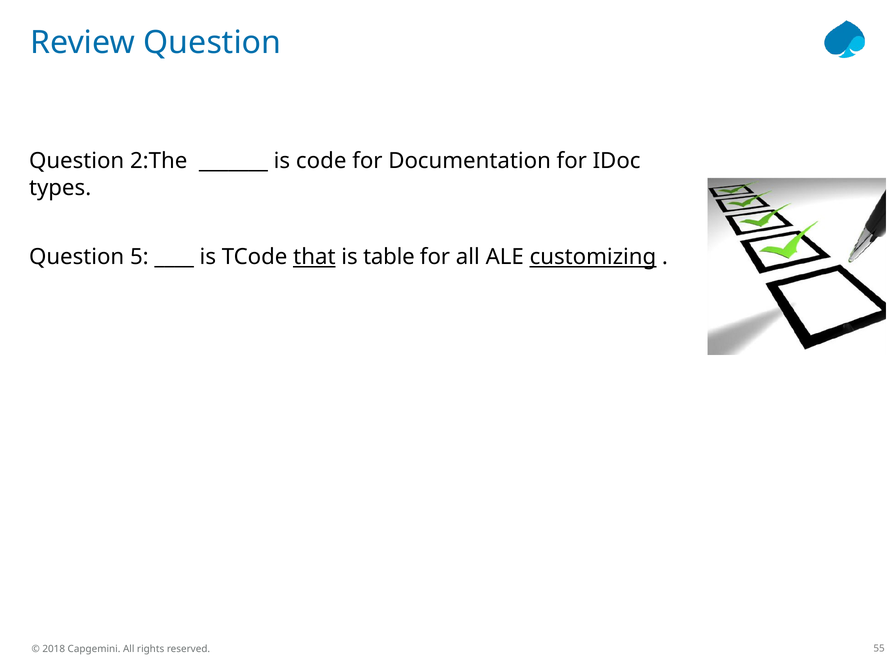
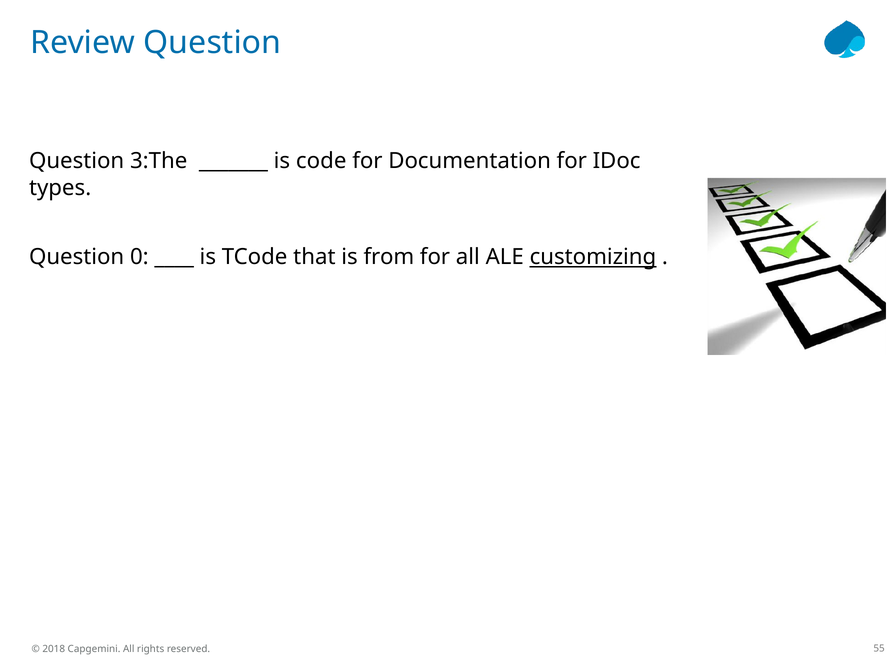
2:The: 2:The -> 3:The
5: 5 -> 0
that underline: present -> none
table: table -> from
